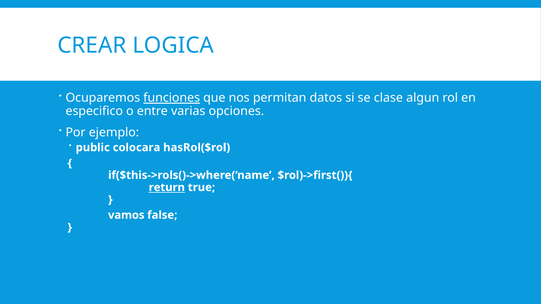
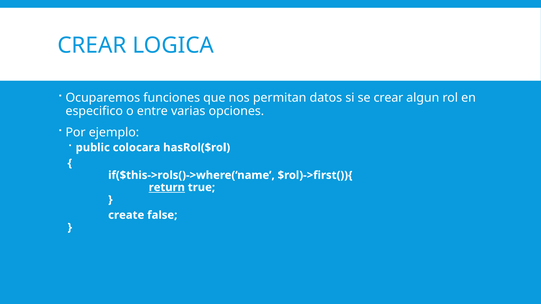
funciones underline: present -> none
se clase: clase -> crear
vamos: vamos -> create
